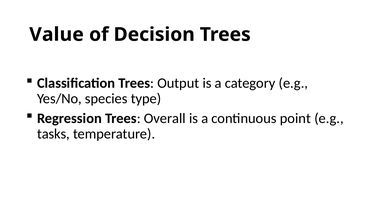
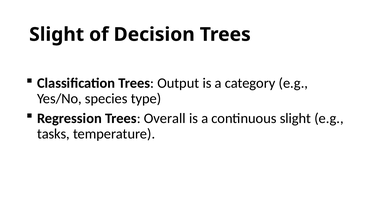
Value at (57, 35): Value -> Slight
continuous point: point -> slight
